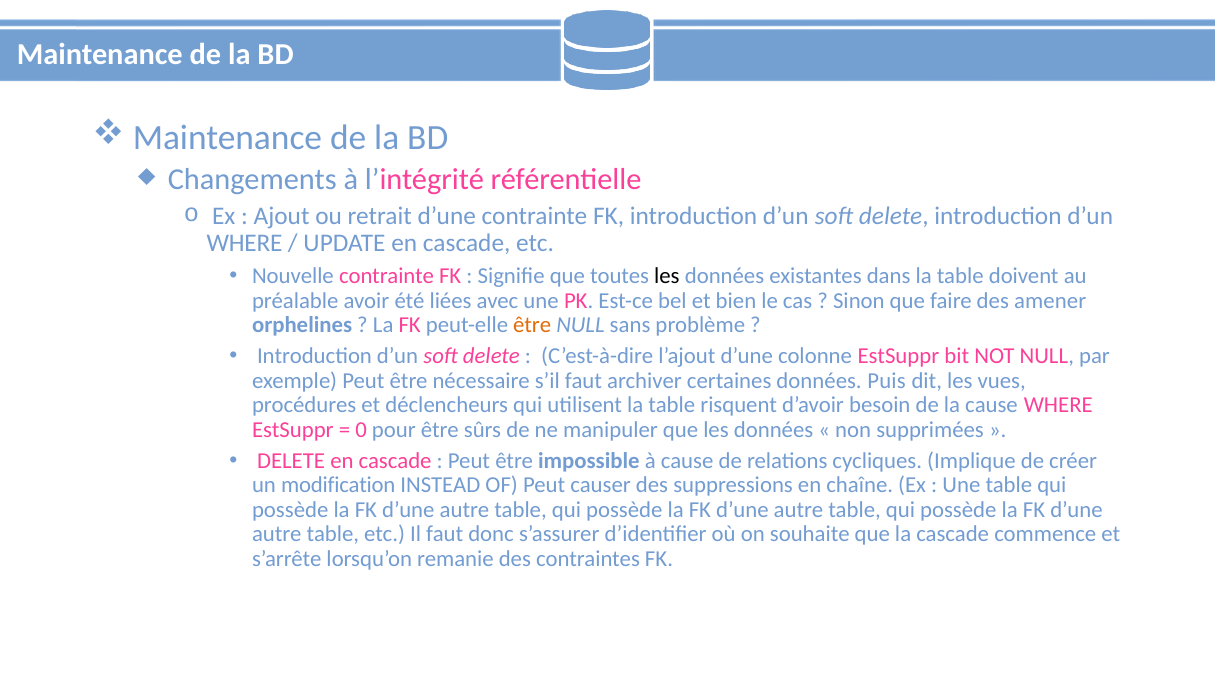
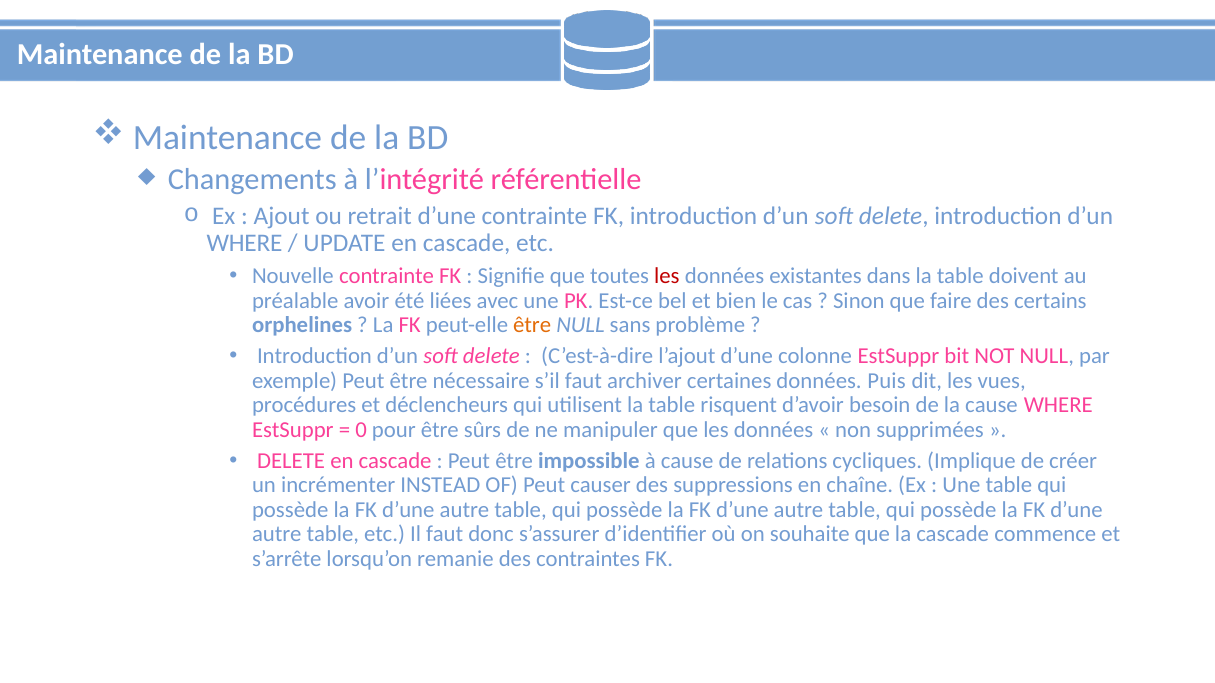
les at (667, 276) colour: black -> red
amener: amener -> certains
modification: modification -> incrémenter
